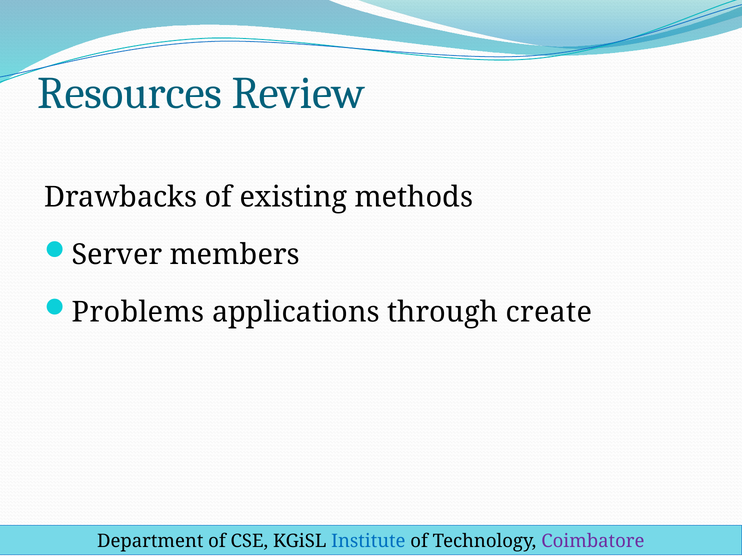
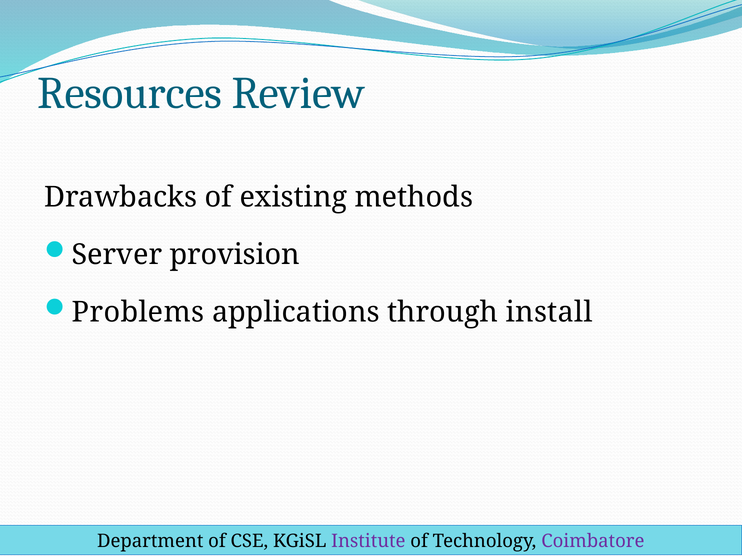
members: members -> provision
create: create -> install
Institute colour: blue -> purple
